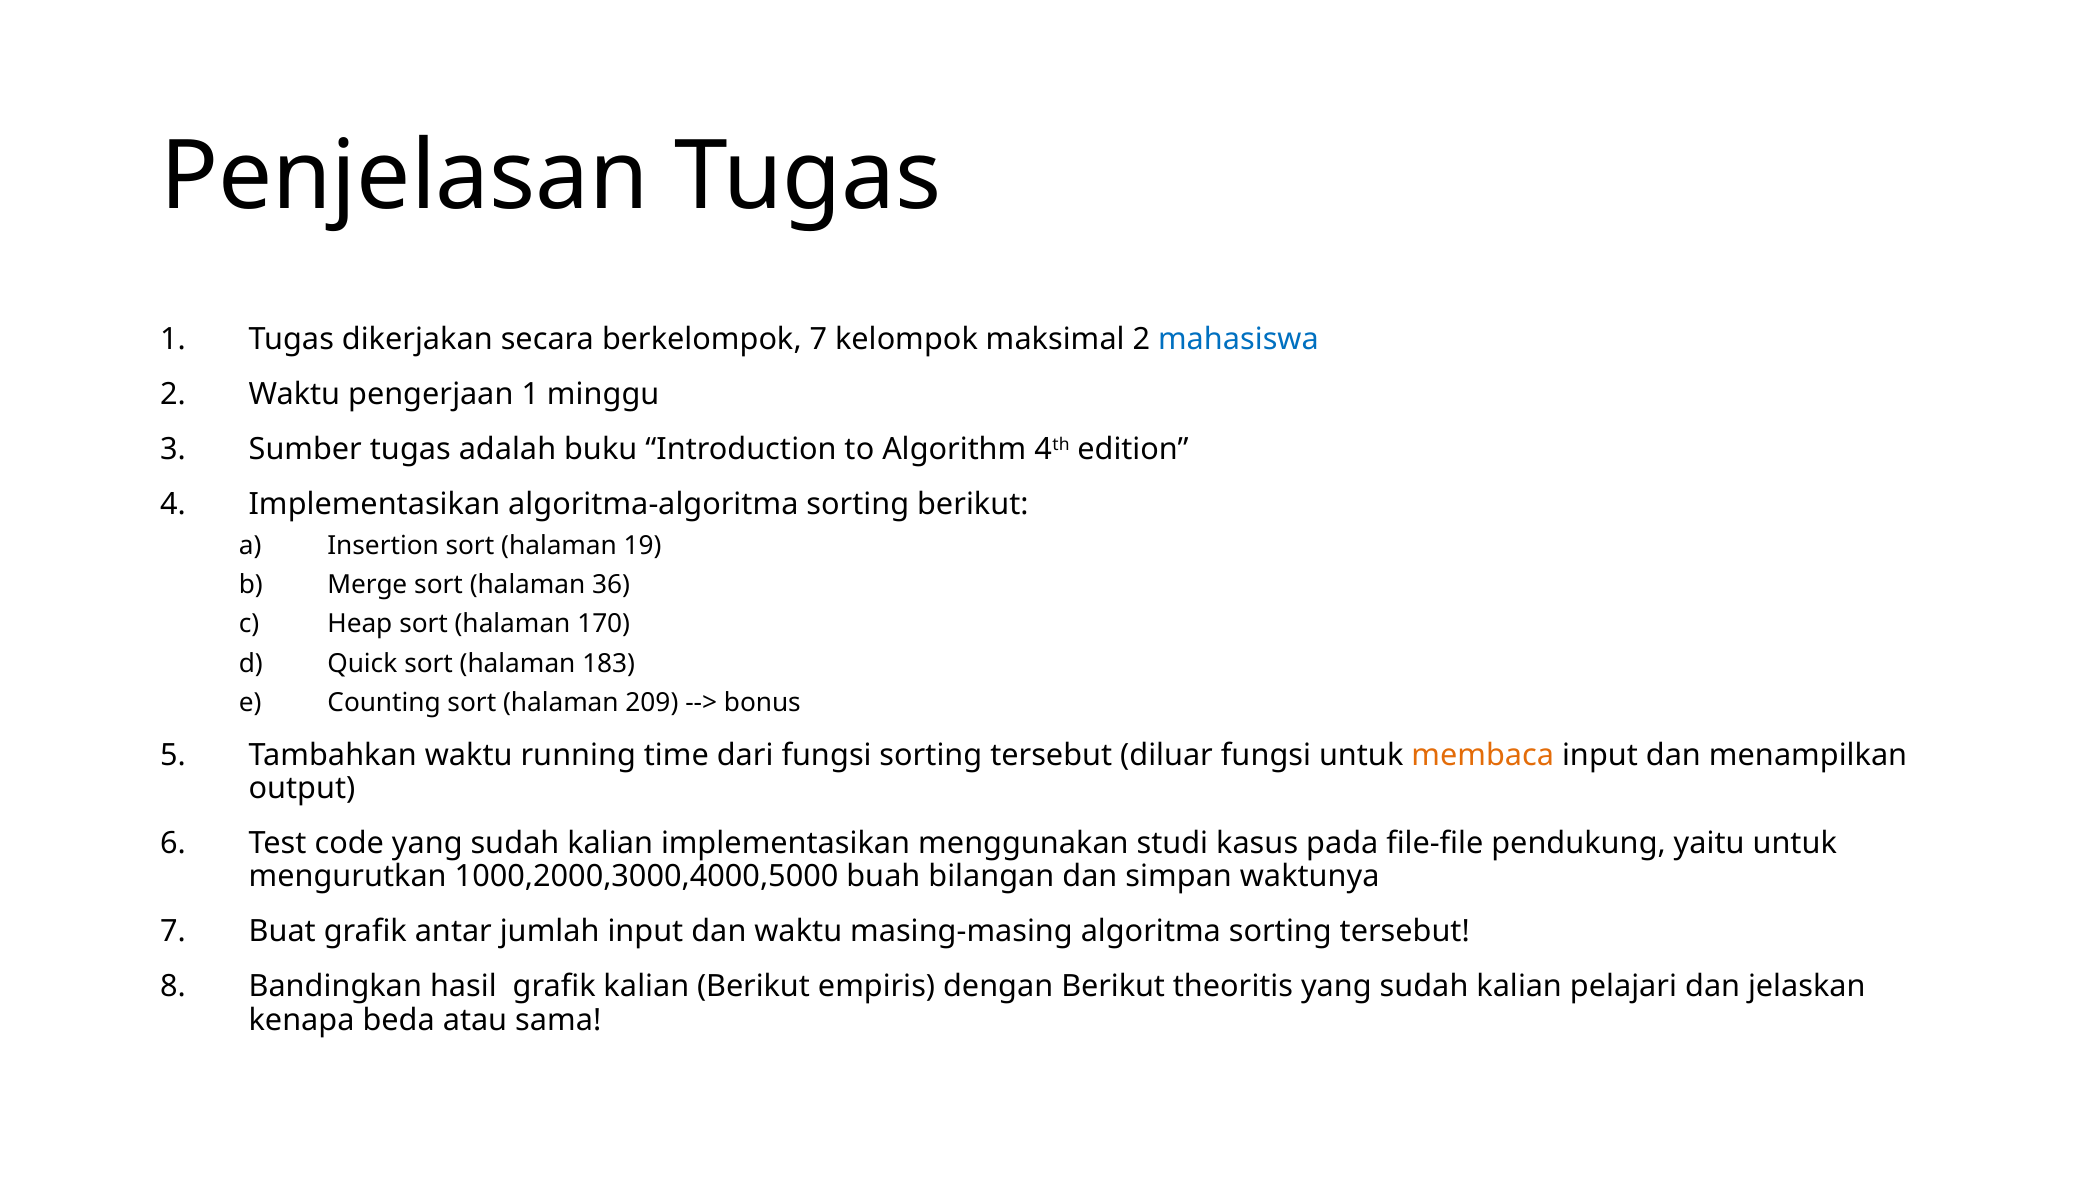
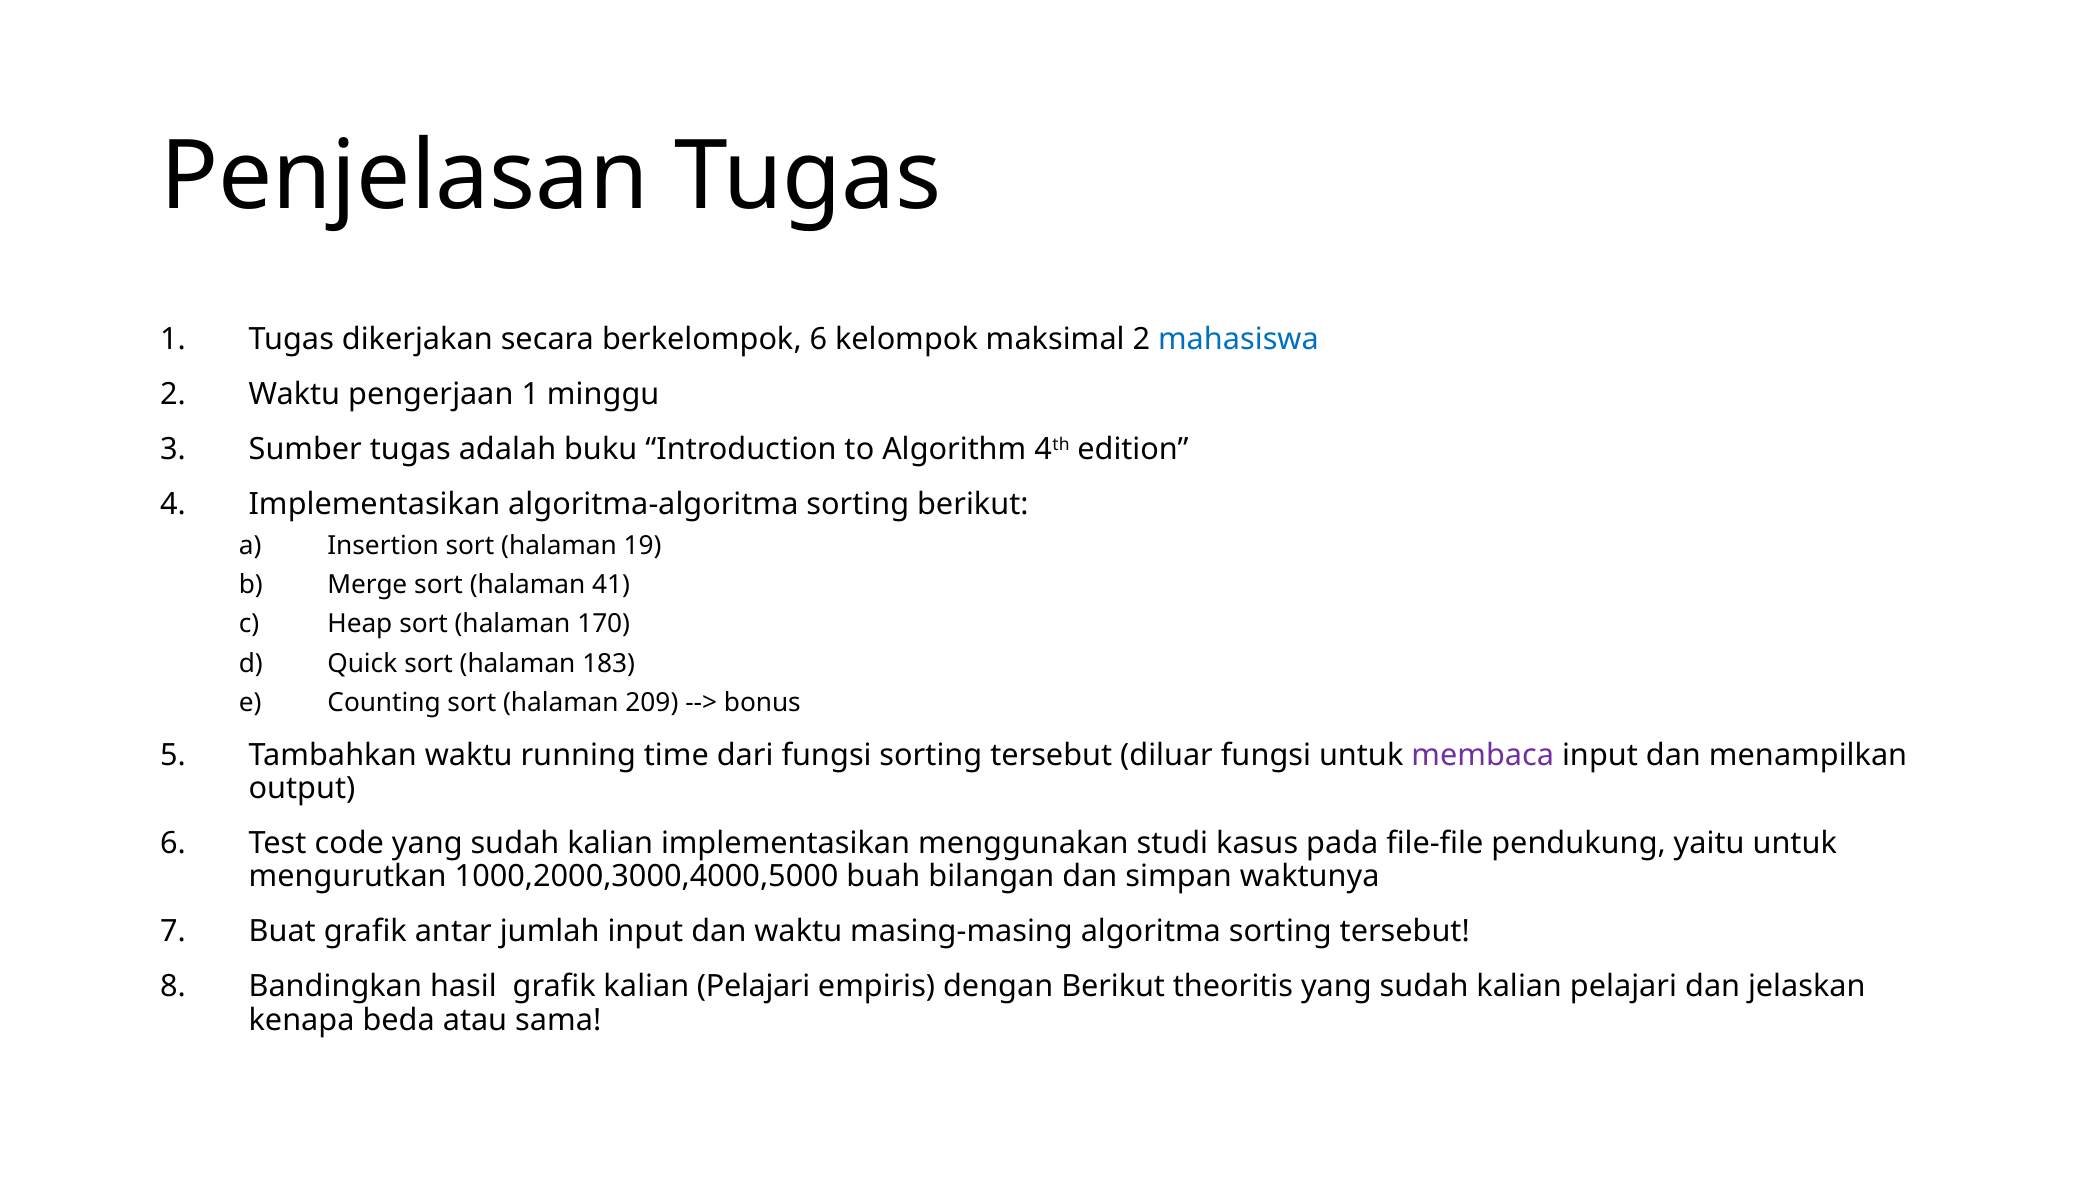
berkelompok 7: 7 -> 6
36: 36 -> 41
membaca colour: orange -> purple
grafik kalian Berikut: Berikut -> Pelajari
